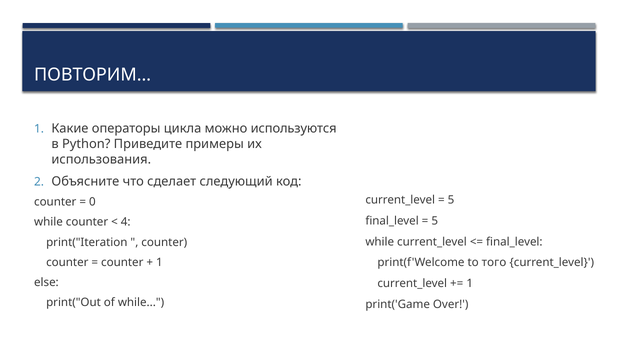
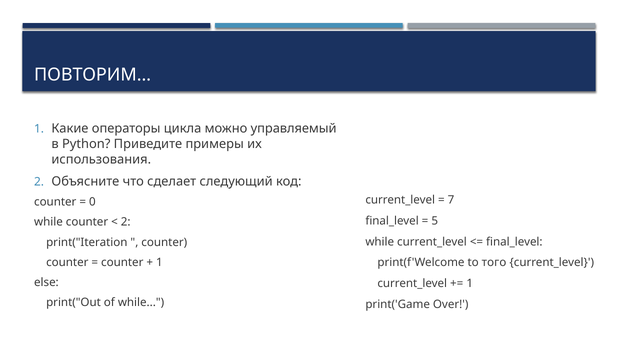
используются: используются -> управляемый
5 at (451, 200): 5 -> 7
4 at (126, 223): 4 -> 2
